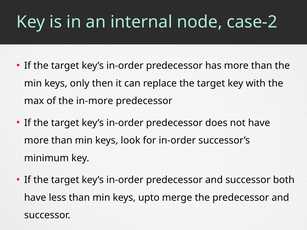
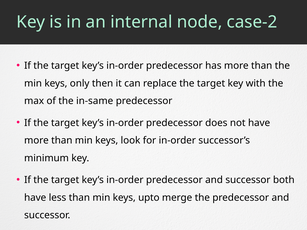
in-more: in-more -> in-same
